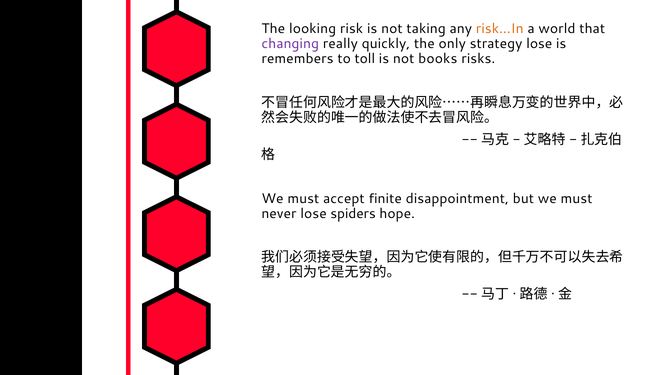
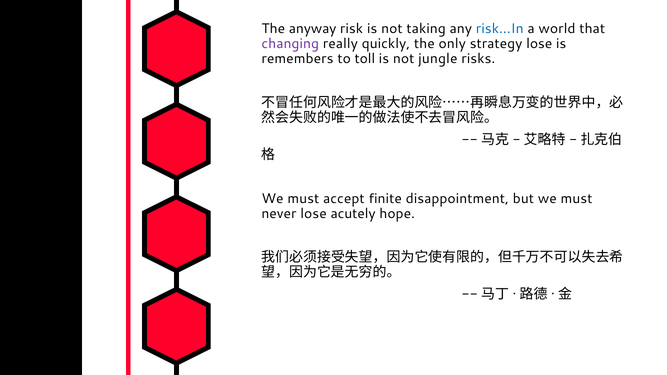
looking: looking -> anyway
risk...In colour: orange -> blue
books: books -> jungle
spiders: spiders -> acutely
